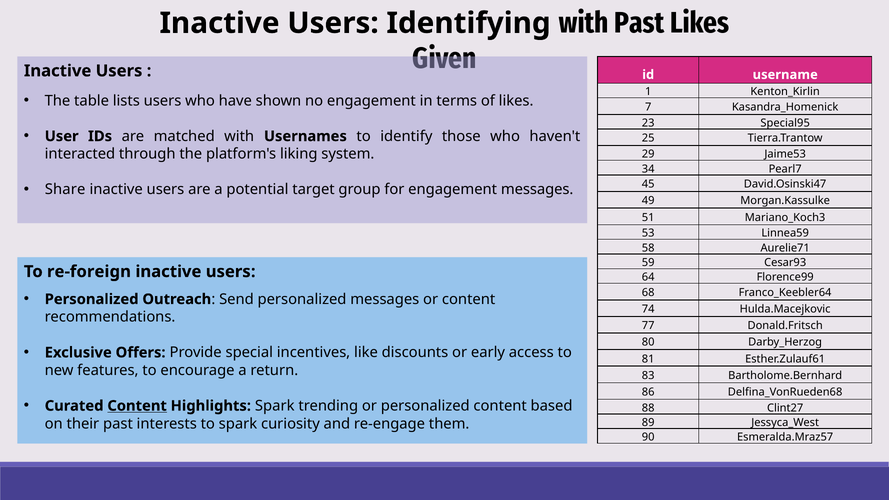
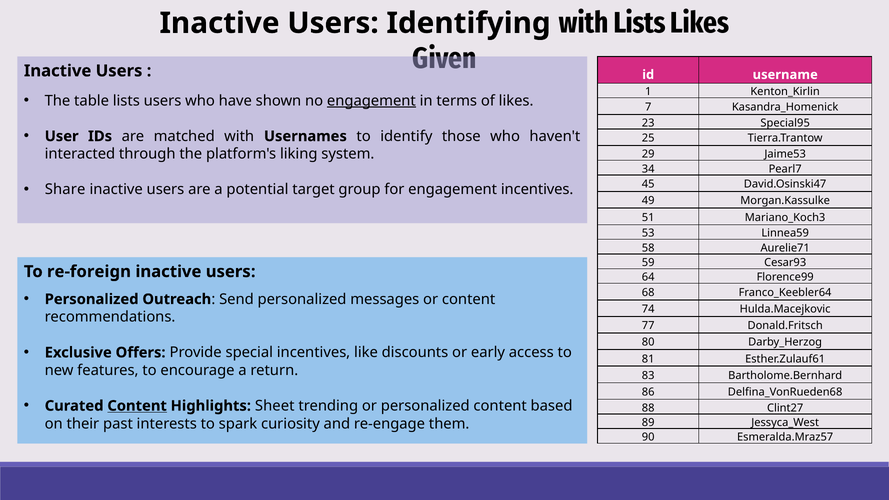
with Past: Past -> Lists
engagement at (371, 101) underline: none -> present
engagement messages: messages -> incentives
Highlights Spark: Spark -> Sheet
